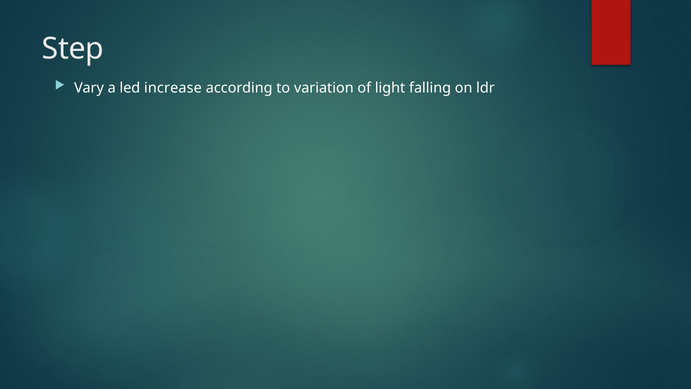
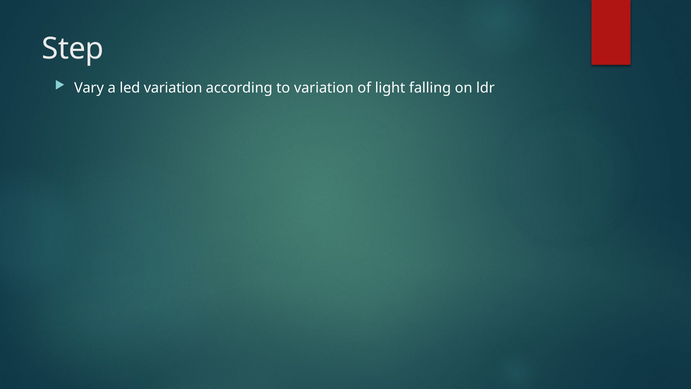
led increase: increase -> variation
